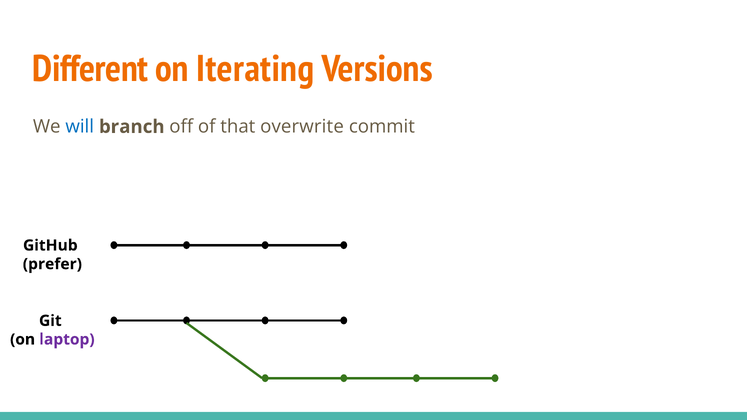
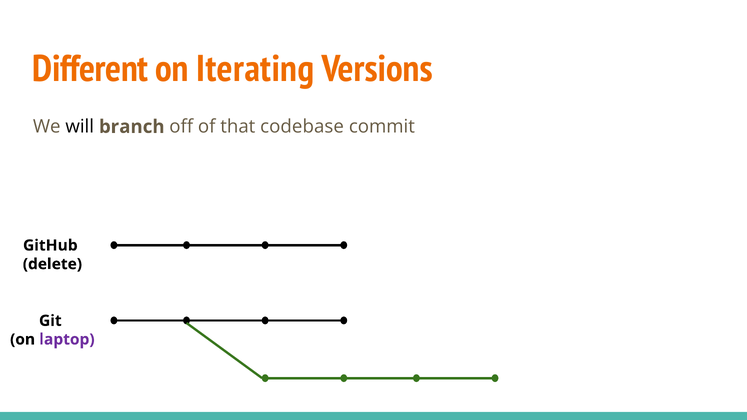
will colour: blue -> black
overwrite: overwrite -> codebase
prefer: prefer -> delete
